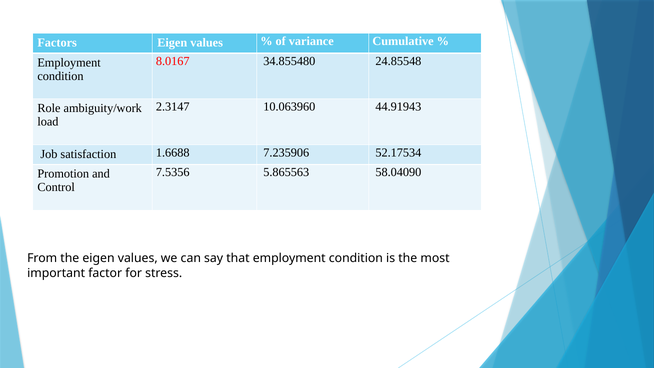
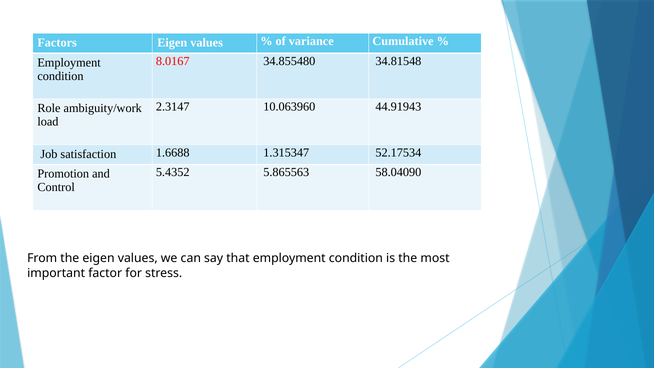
24.85548: 24.85548 -> 34.81548
7.235906: 7.235906 -> 1.315347
7.5356: 7.5356 -> 5.4352
